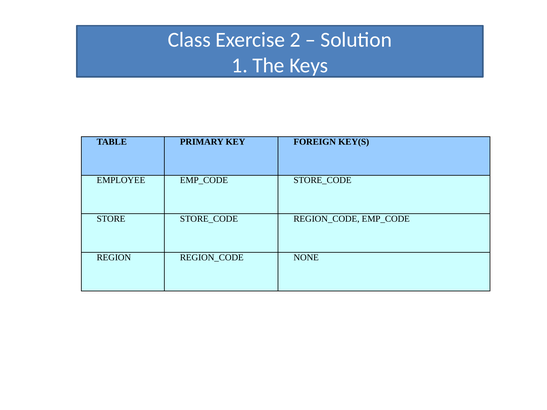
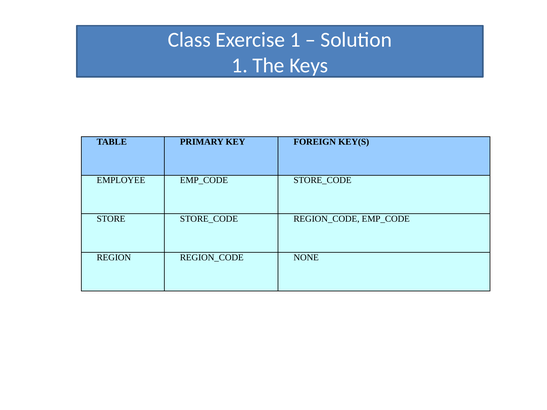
Exercise 2: 2 -> 1
